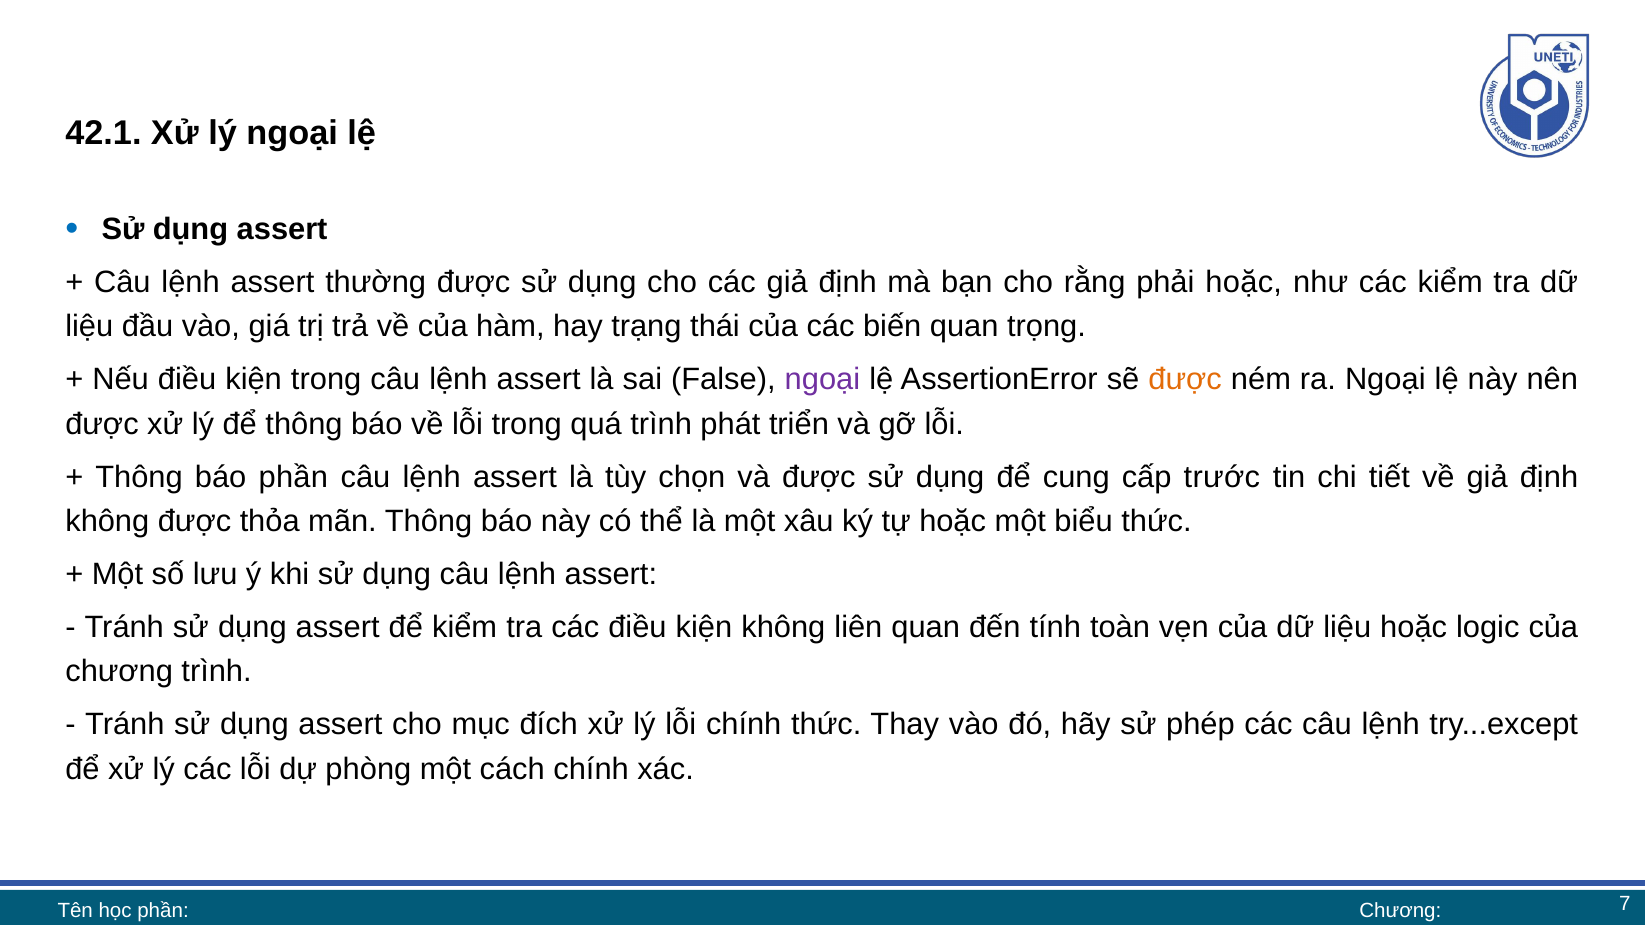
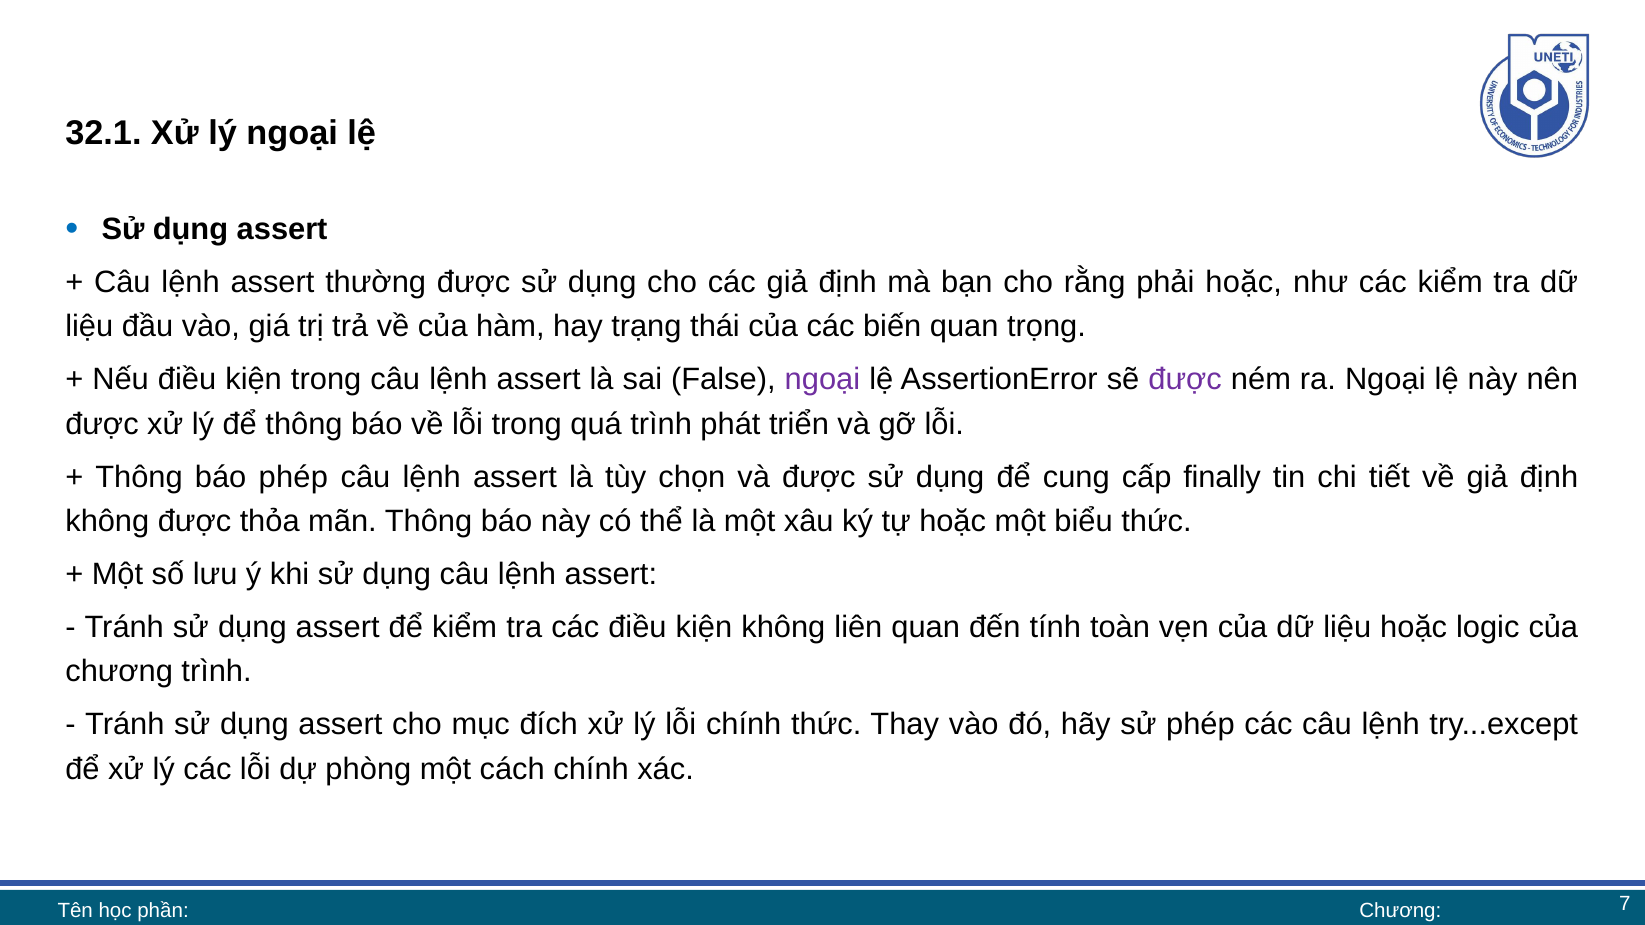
42.1: 42.1 -> 32.1
được at (1185, 380) colour: orange -> purple
báo phần: phần -> phép
trước: trước -> finally
